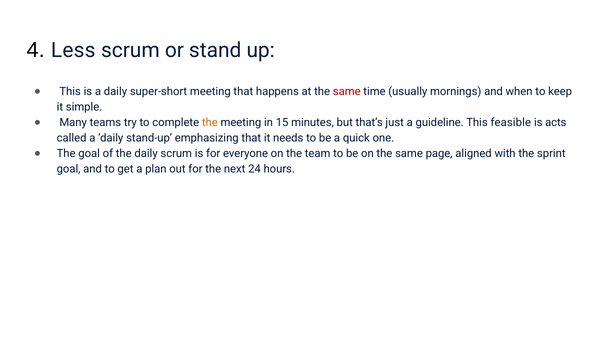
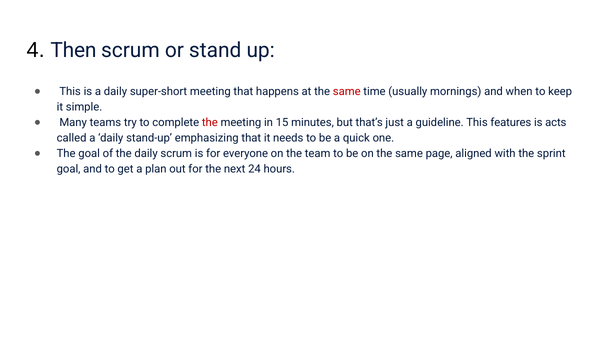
Less: Less -> Then
the at (210, 123) colour: orange -> red
feasible: feasible -> features
